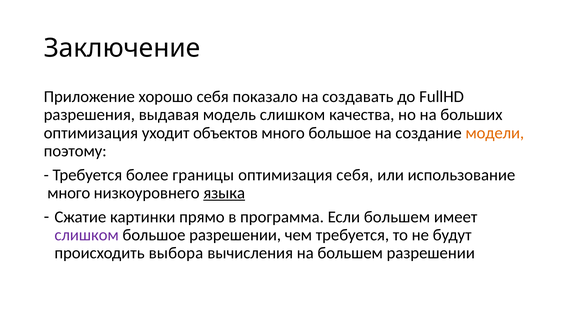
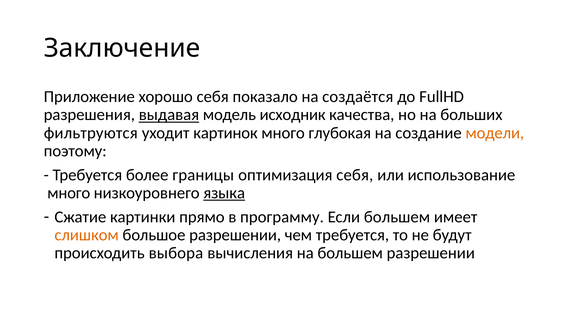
создавать: создавать -> создаётся
выдавая underline: none -> present
модель слишком: слишком -> исходник
оптимизация at (91, 133): оптимизация -> фильтруются
объектов: объектов -> картинок
много большое: большое -> глубокая
программа: программа -> программу
слишком at (87, 235) colour: purple -> orange
